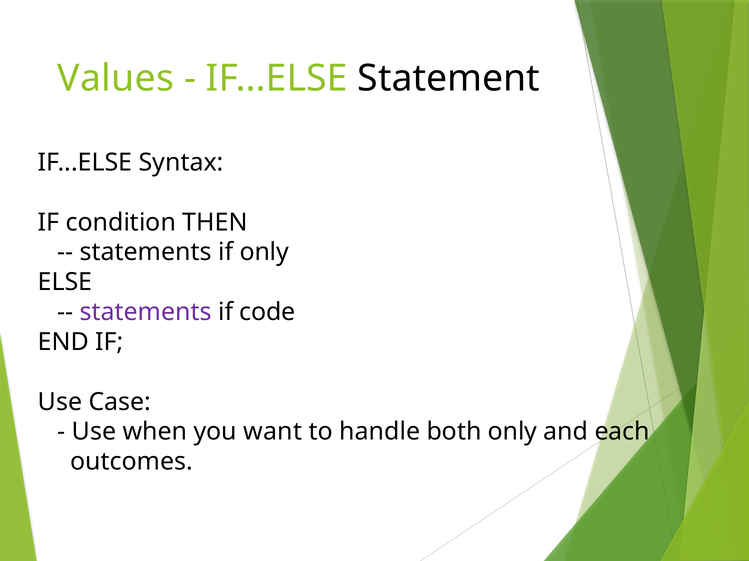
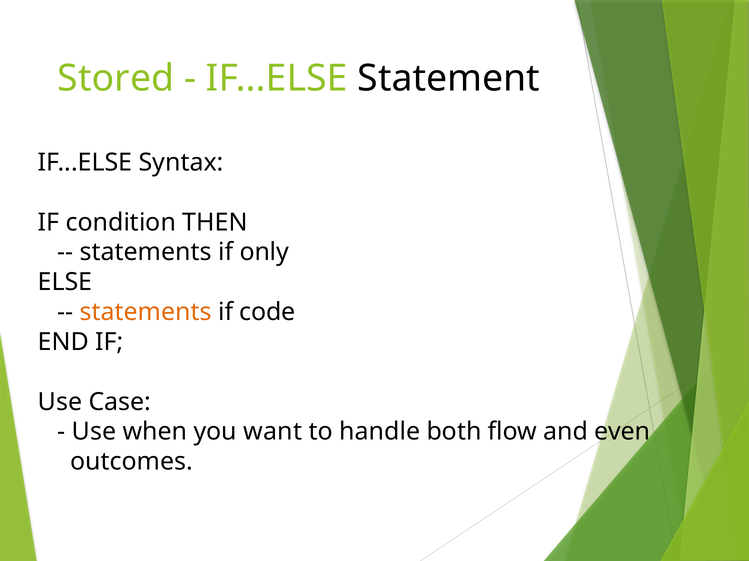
Values: Values -> Stored
statements at (146, 313) colour: purple -> orange
both only: only -> flow
each: each -> even
